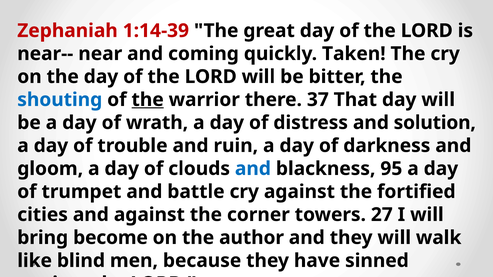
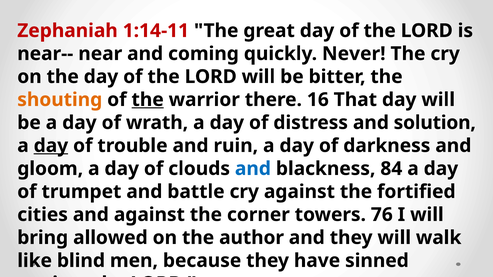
1:14-39: 1:14-39 -> 1:14-11
Taken: Taken -> Never
shouting colour: blue -> orange
37: 37 -> 16
day at (51, 146) underline: none -> present
95: 95 -> 84
27: 27 -> 76
become: become -> allowed
